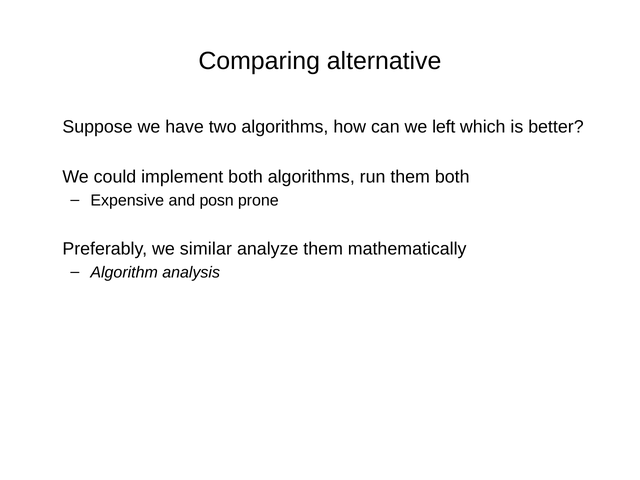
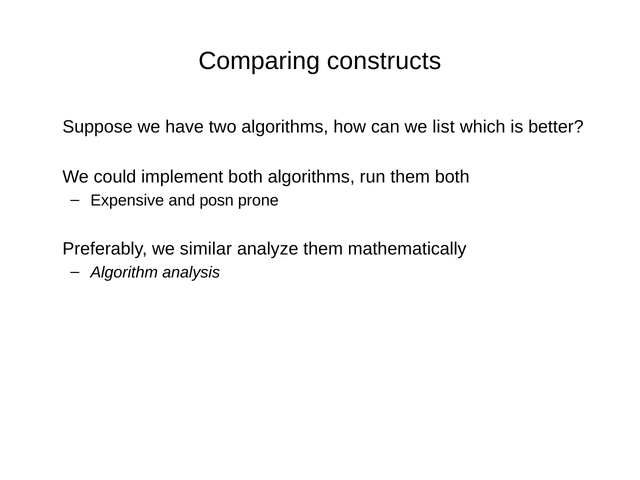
alternative: alternative -> constructs
left: left -> list
